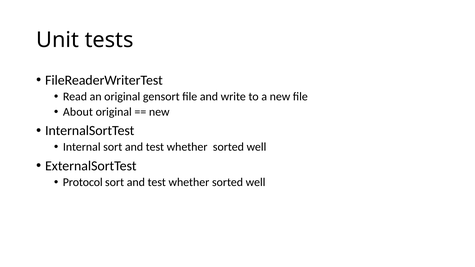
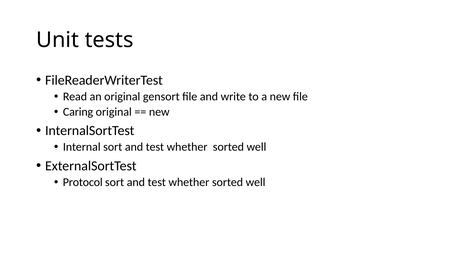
About: About -> Caring
